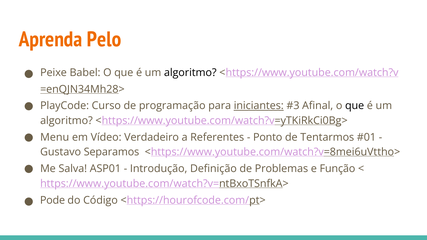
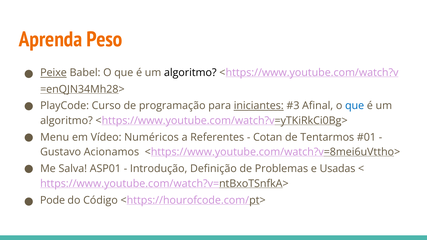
Pelo: Pelo -> Peso
Peixe underline: none -> present
que at (355, 106) colour: black -> blue
Verdadeiro: Verdadeiro -> Numéricos
Ponto: Ponto -> Cotan
Separamos: Separamos -> Acionamos
Função: Função -> Usadas
